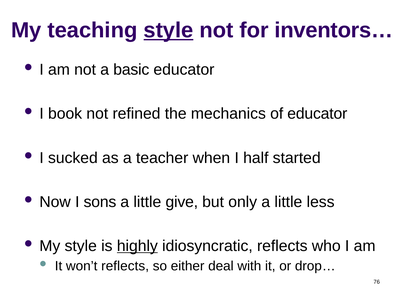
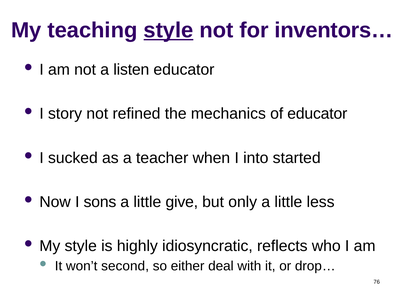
basic: basic -> listen
book: book -> story
half: half -> into
highly underline: present -> none
won’t reflects: reflects -> second
